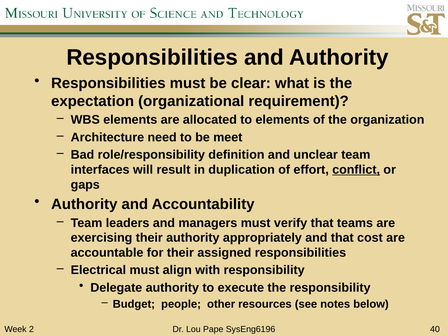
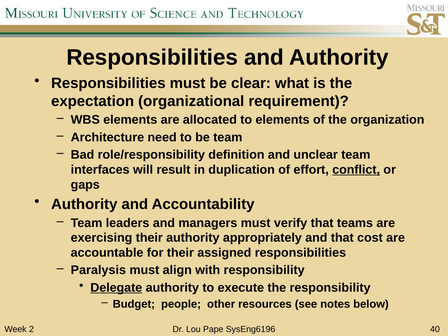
be meet: meet -> team
Electrical: Electrical -> Paralysis
Delegate underline: none -> present
